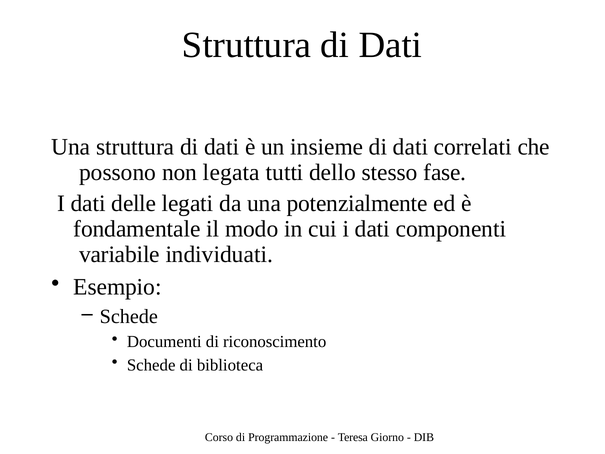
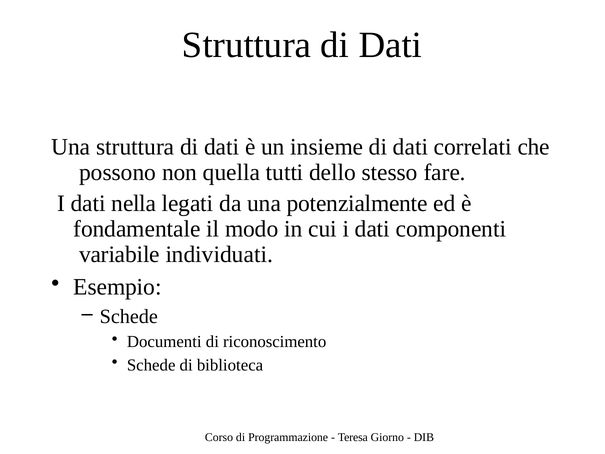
legata: legata -> quella
fase: fase -> fare
delle: delle -> nella
